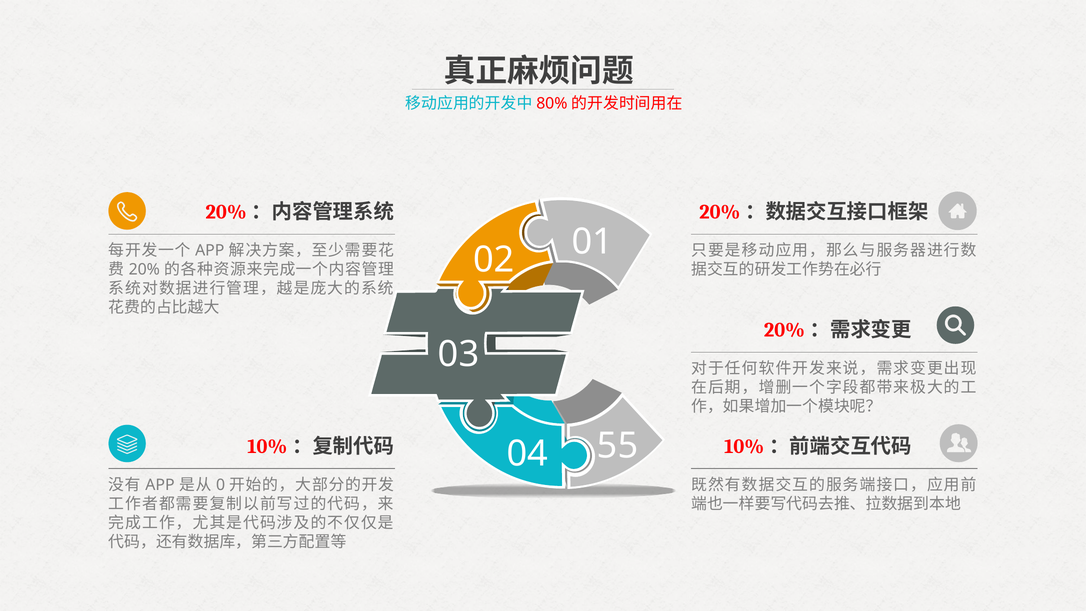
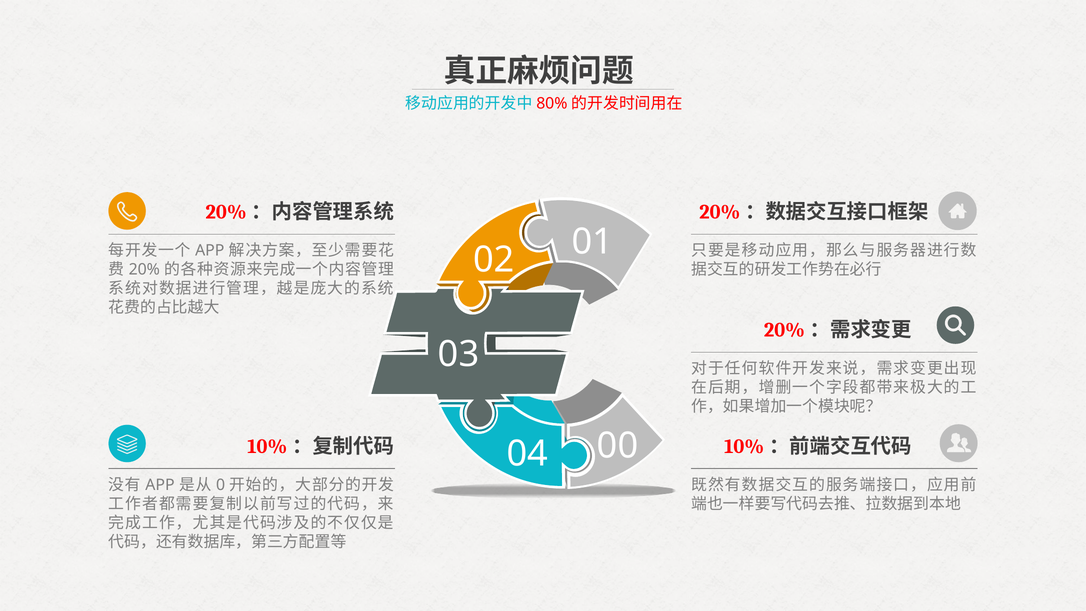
55: 55 -> 00
